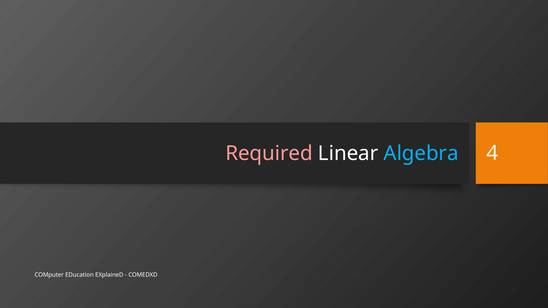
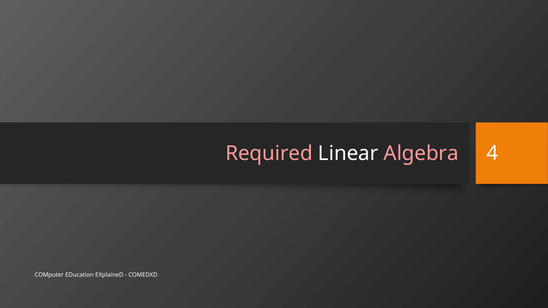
Algebra colour: light blue -> pink
